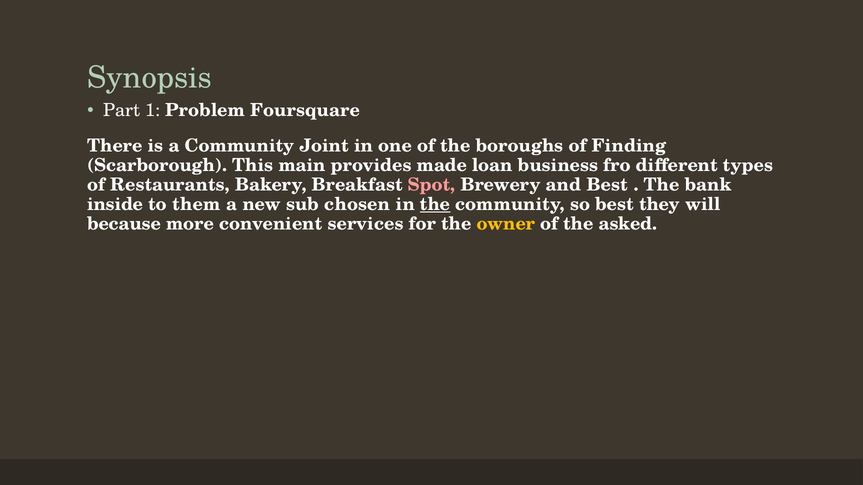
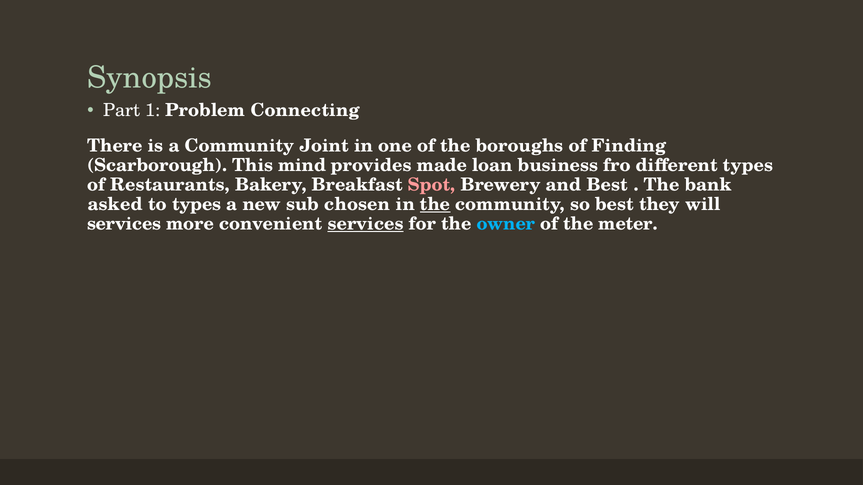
Foursquare: Foursquare -> Connecting
main: main -> mind
inside: inside -> asked
to them: them -> types
because at (124, 224): because -> services
services at (366, 224) underline: none -> present
owner colour: yellow -> light blue
asked: asked -> meter
